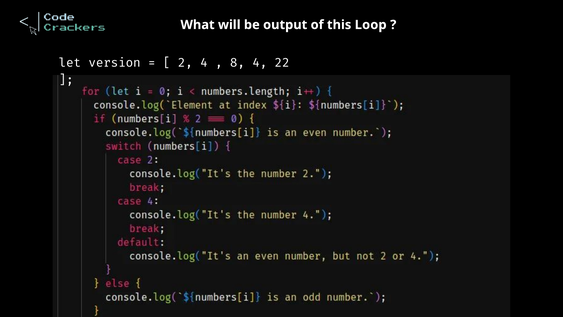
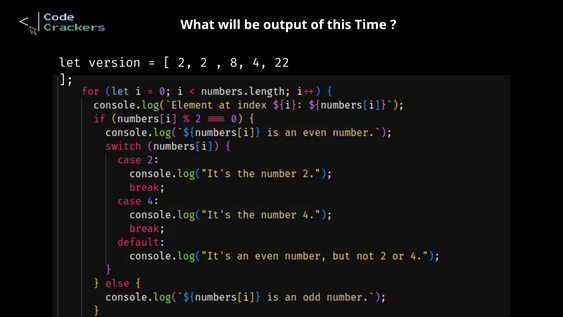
Loop: Loop -> Time
2 4: 4 -> 2
